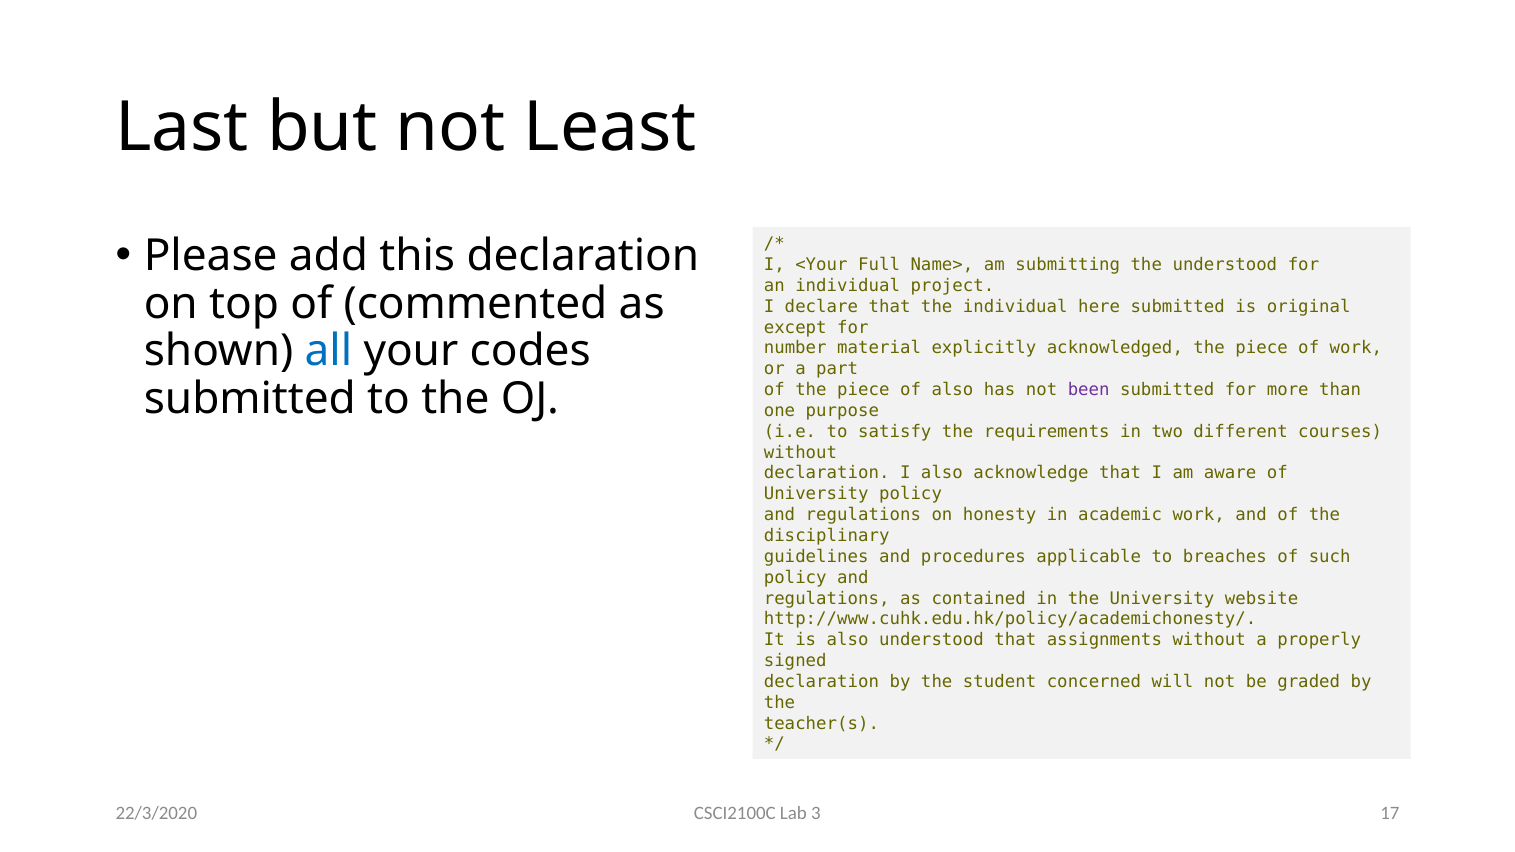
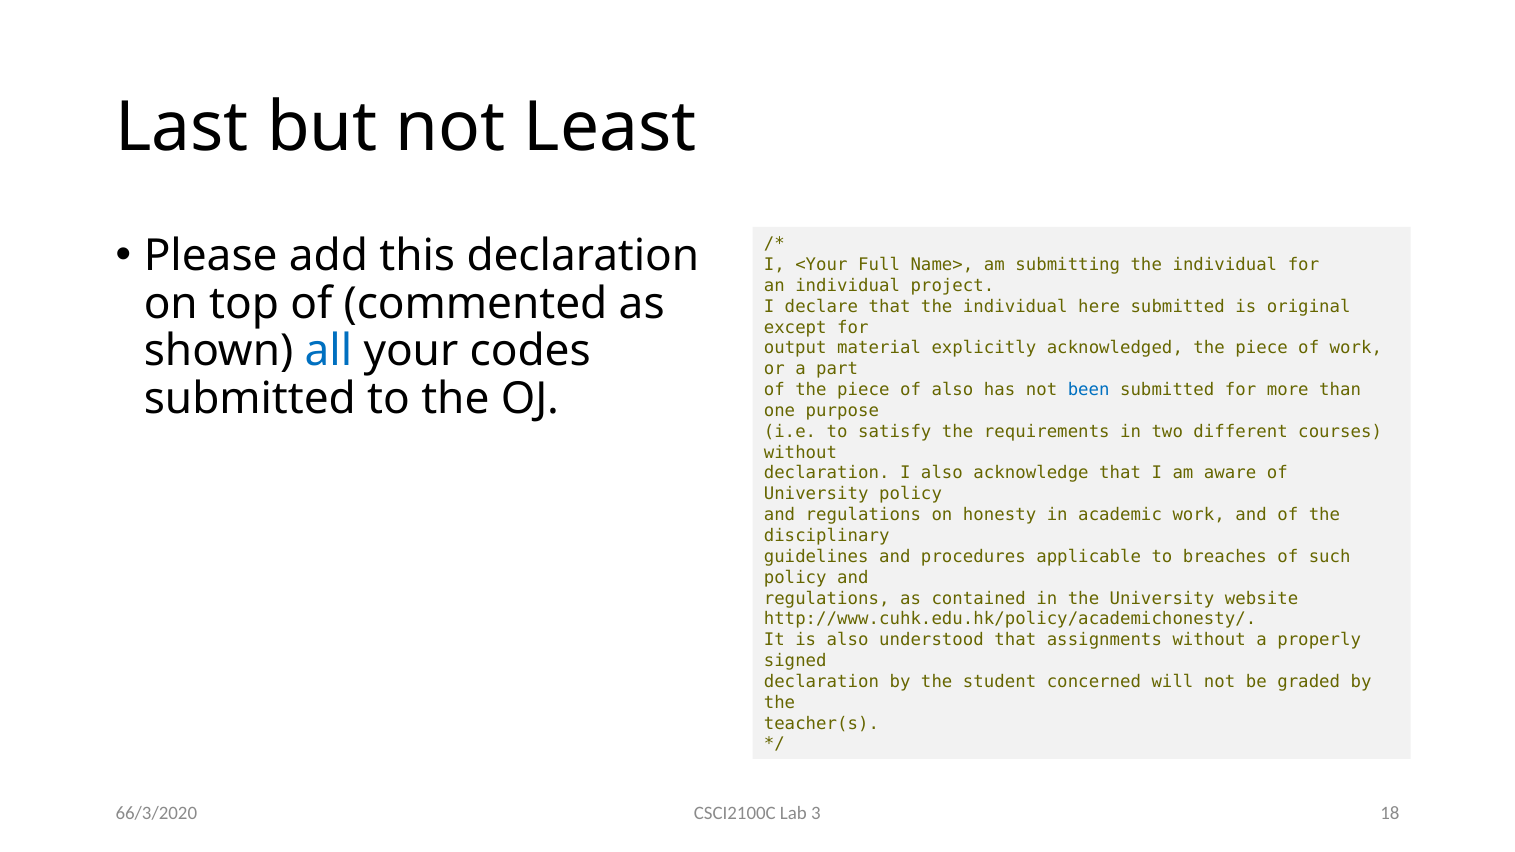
submitting the understood: understood -> individual
number: number -> output
been colour: purple -> blue
17: 17 -> 18
22/3/2020: 22/3/2020 -> 66/3/2020
